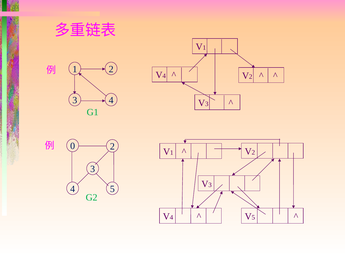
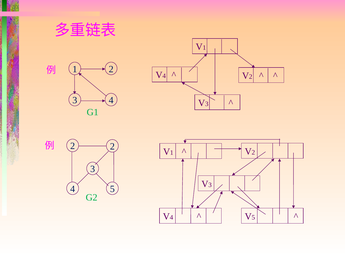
0 at (73, 147): 0 -> 2
